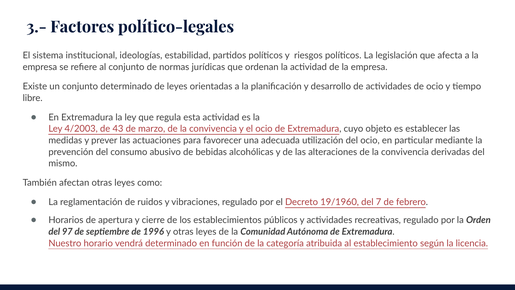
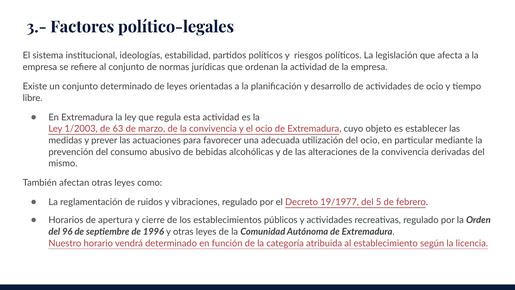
4/2003: 4/2003 -> 1/2003
43: 43 -> 63
19/1960: 19/1960 -> 19/1977
7: 7 -> 5
97: 97 -> 96
